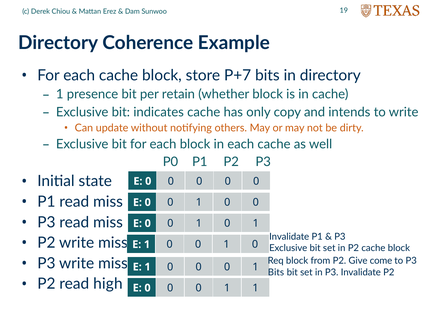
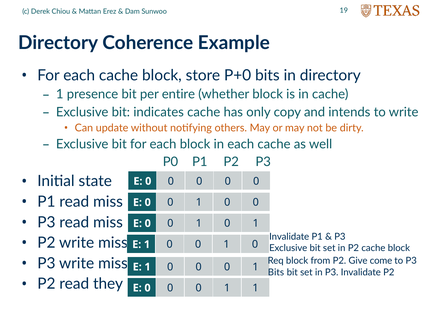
P+7: P+7 -> P+0
retain: retain -> entire
high: high -> they
